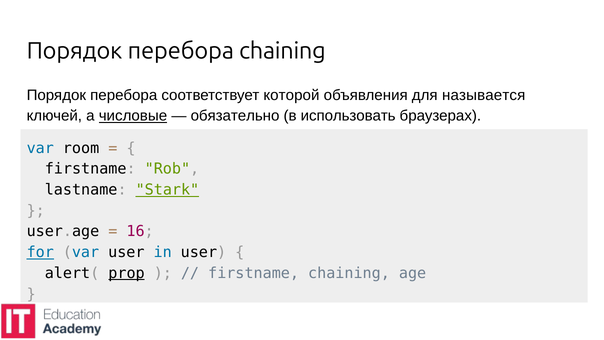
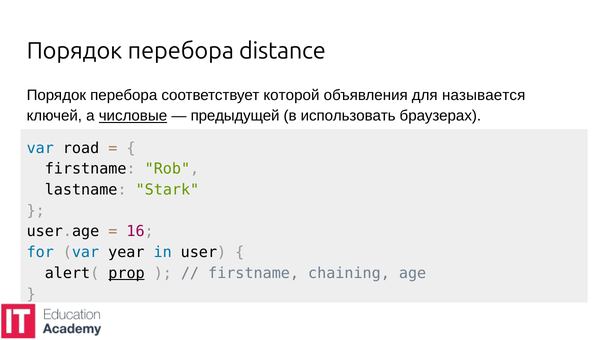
перебора chaining: chaining -> distance
обязательно: обязательно -> предыдущей
room: room -> road
Stark underline: present -> none
for underline: present -> none
var user: user -> year
